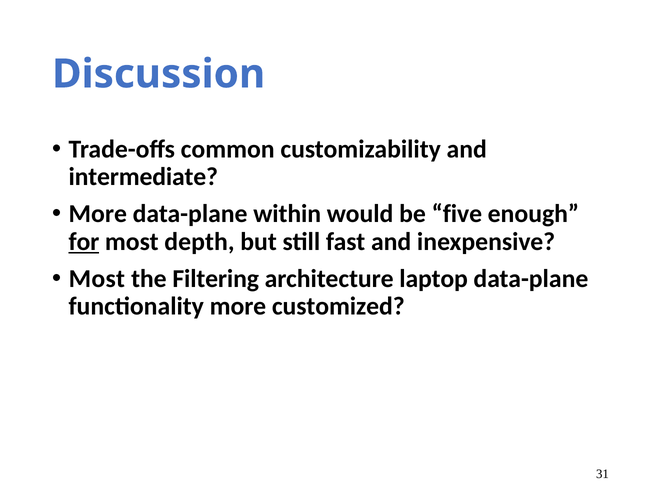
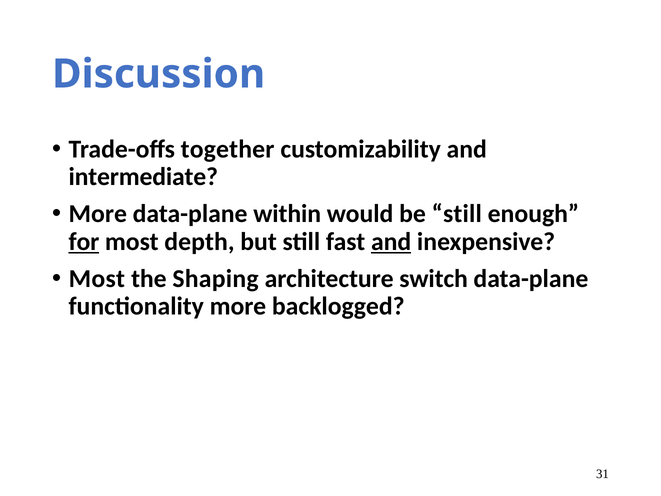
common: common -> together
be five: five -> still
and at (391, 241) underline: none -> present
Filtering: Filtering -> Shaping
laptop: laptop -> switch
customized: customized -> backlogged
